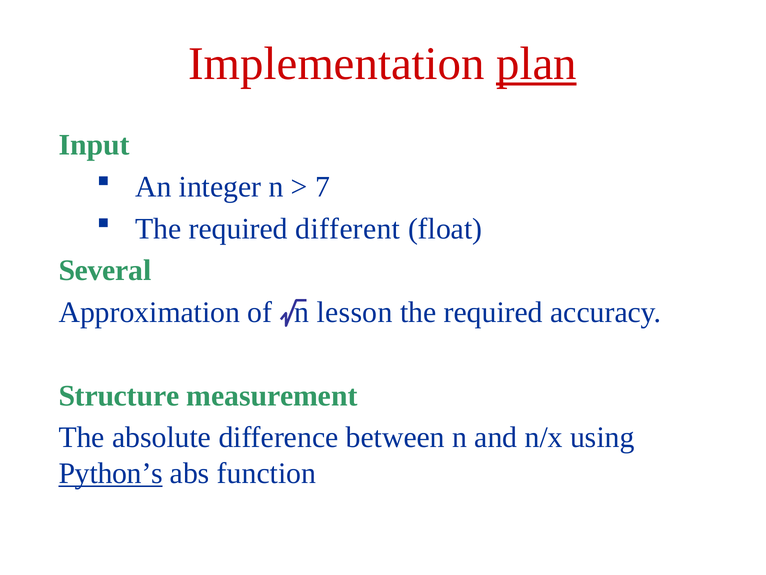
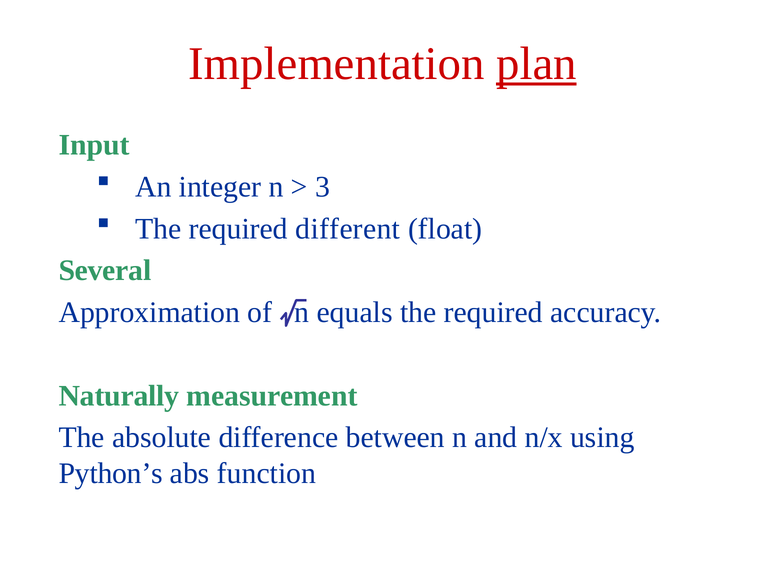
7: 7 -> 3
lesson: lesson -> equals
Structure: Structure -> Naturally
Python’s underline: present -> none
